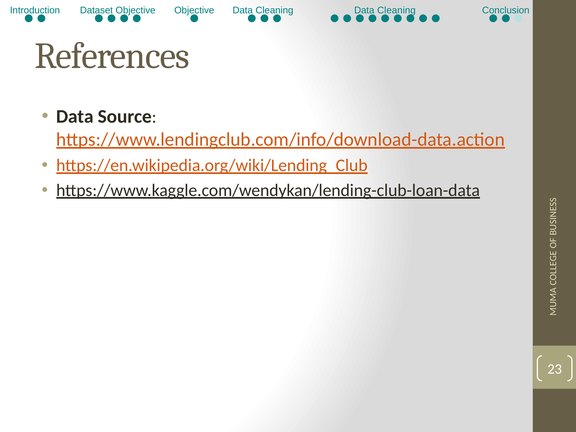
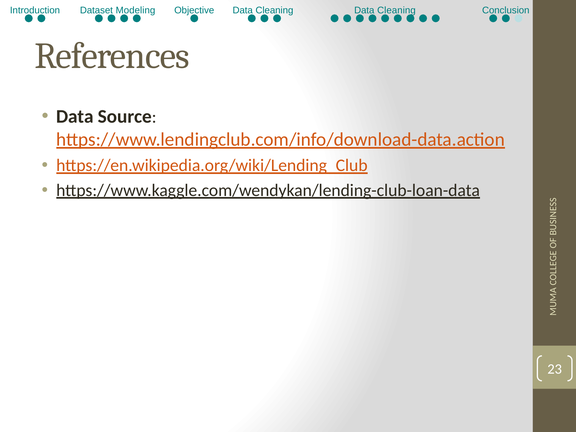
Dataset Objective: Objective -> Modeling
